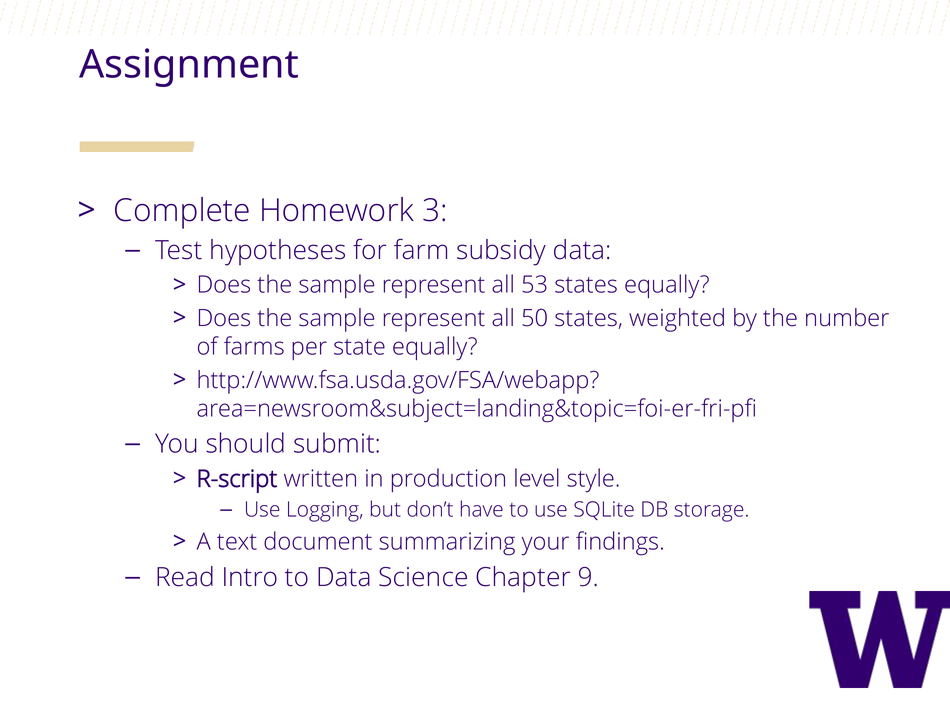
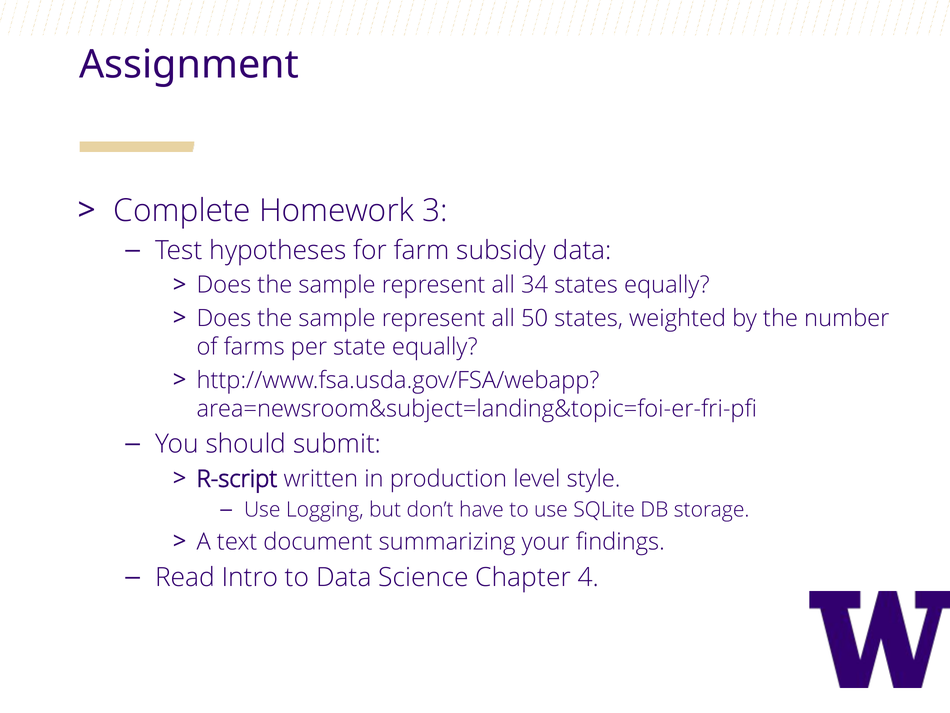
53: 53 -> 34
9: 9 -> 4
